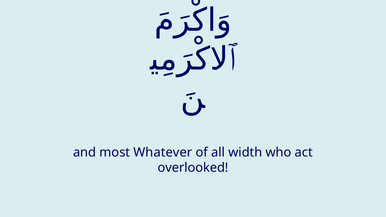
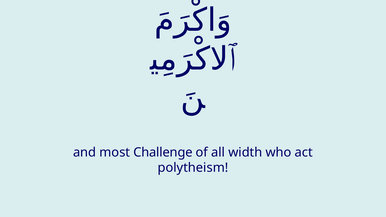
Whatever: Whatever -> Challenge
overlooked: overlooked -> polytheism
